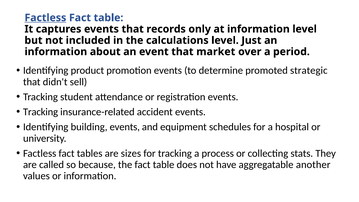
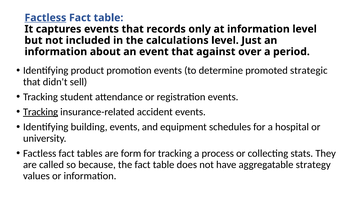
market: market -> against
Tracking at (41, 112) underline: none -> present
sizes: sizes -> form
another: another -> strategy
